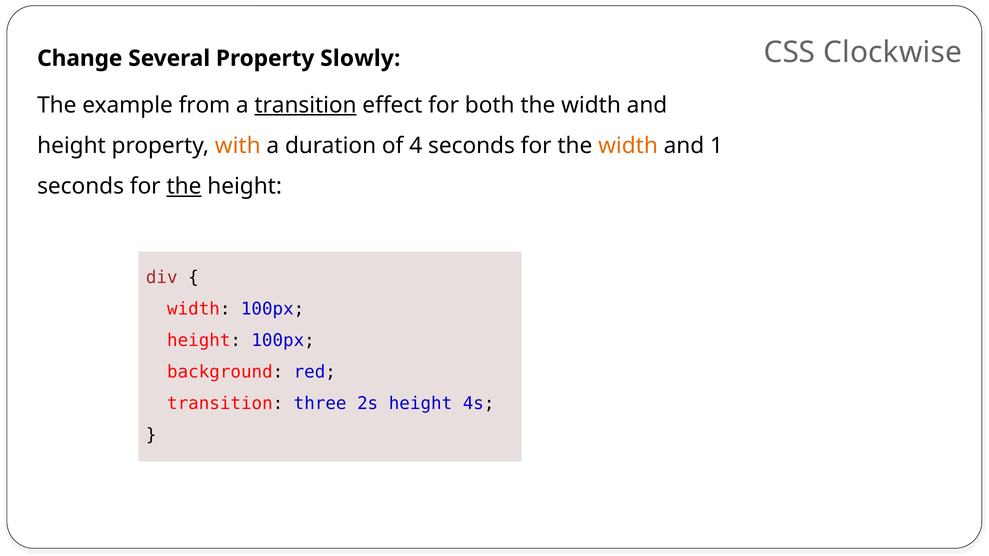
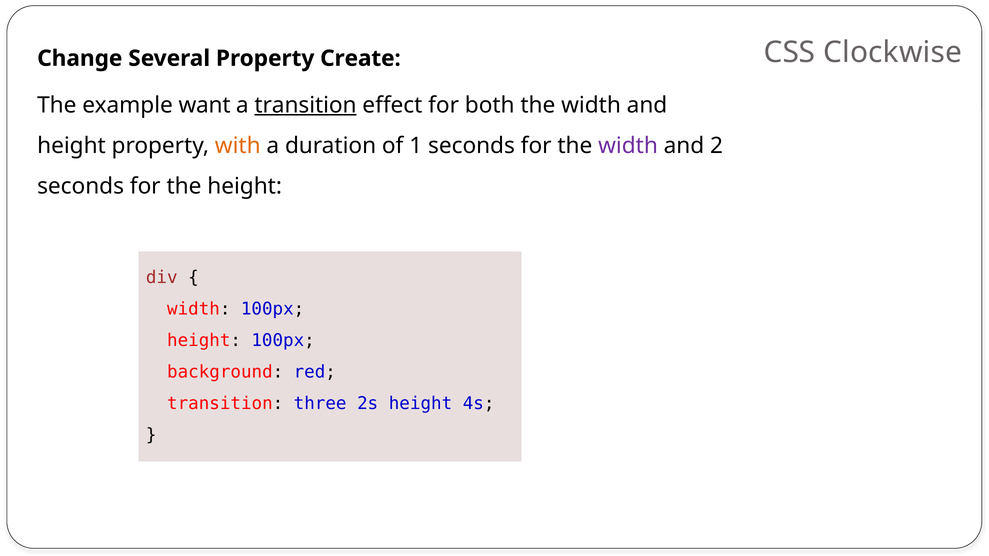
Slowly: Slowly -> Create
from: from -> want
4: 4 -> 1
width at (628, 146) colour: orange -> purple
1: 1 -> 2
the at (184, 187) underline: present -> none
